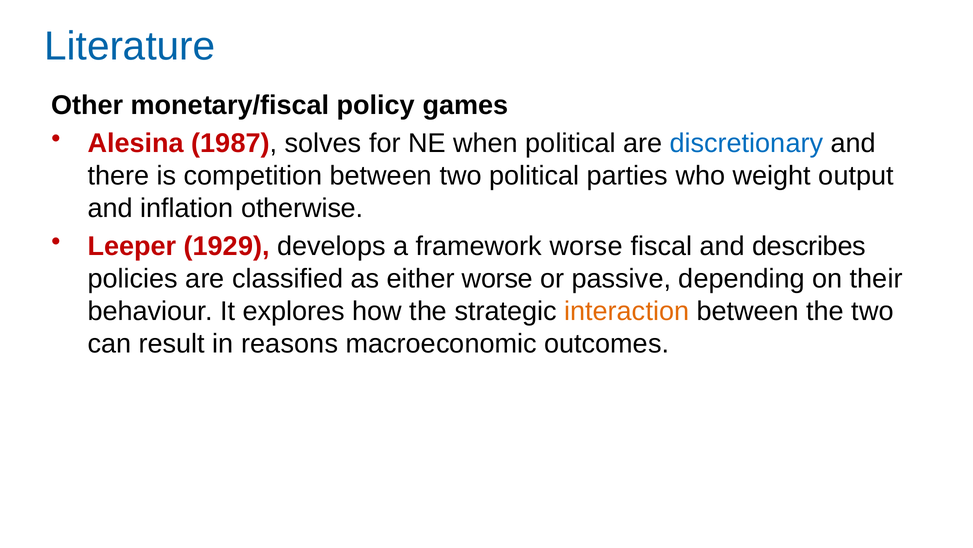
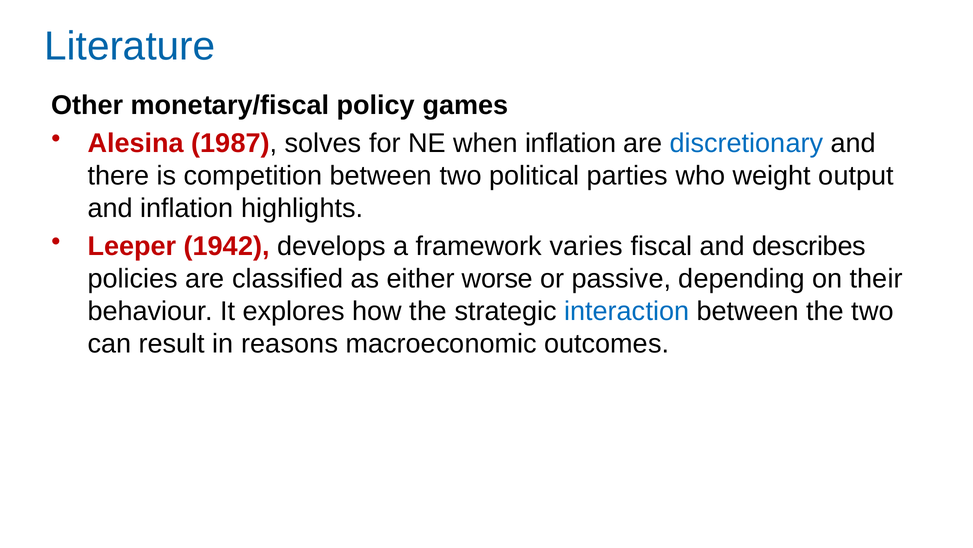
when political: political -> inflation
otherwise: otherwise -> highlights
1929: 1929 -> 1942
framework worse: worse -> varies
interaction colour: orange -> blue
